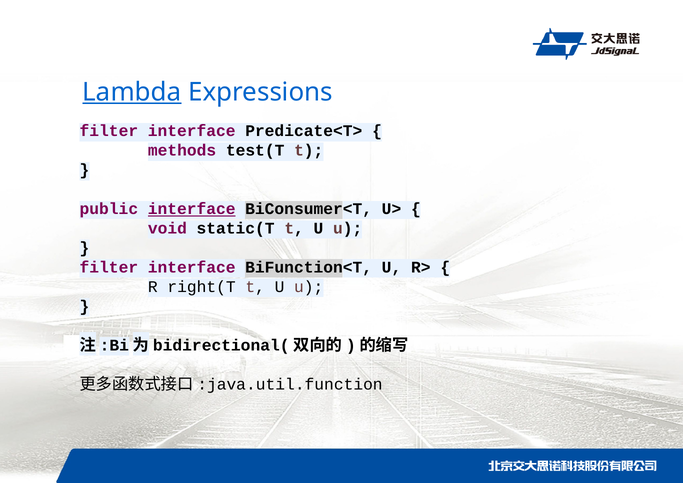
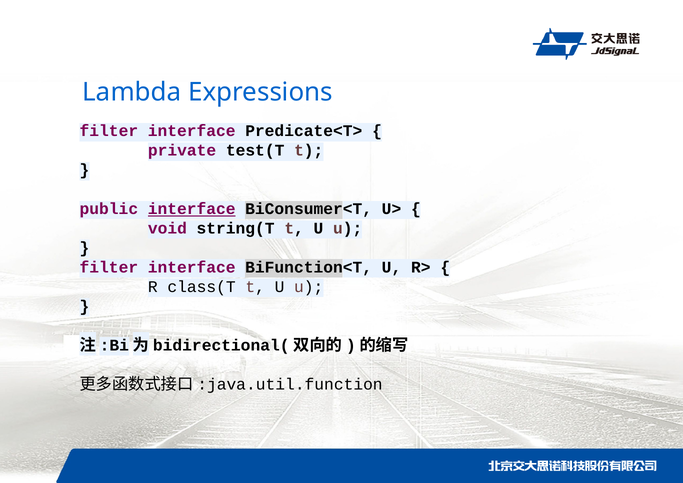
Lambda underline: present -> none
methods: methods -> private
static(T: static(T -> string(T
right(T: right(T -> class(T
